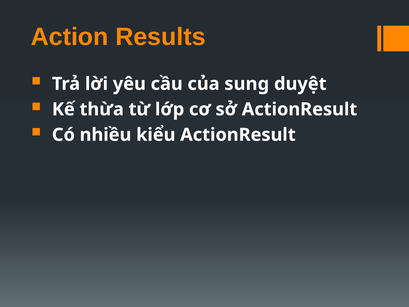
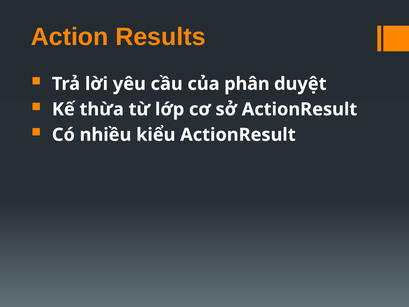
sung: sung -> phân
